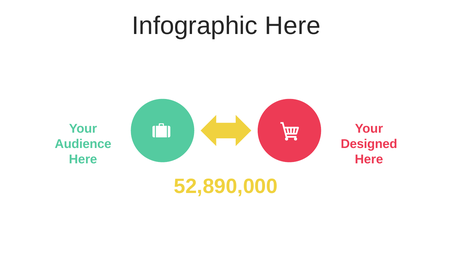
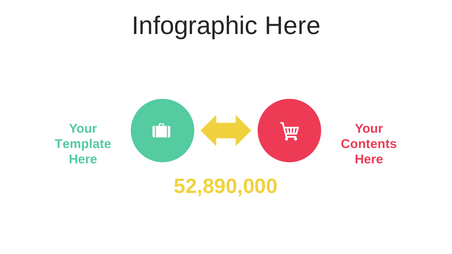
Audience: Audience -> Template
Designed: Designed -> Contents
